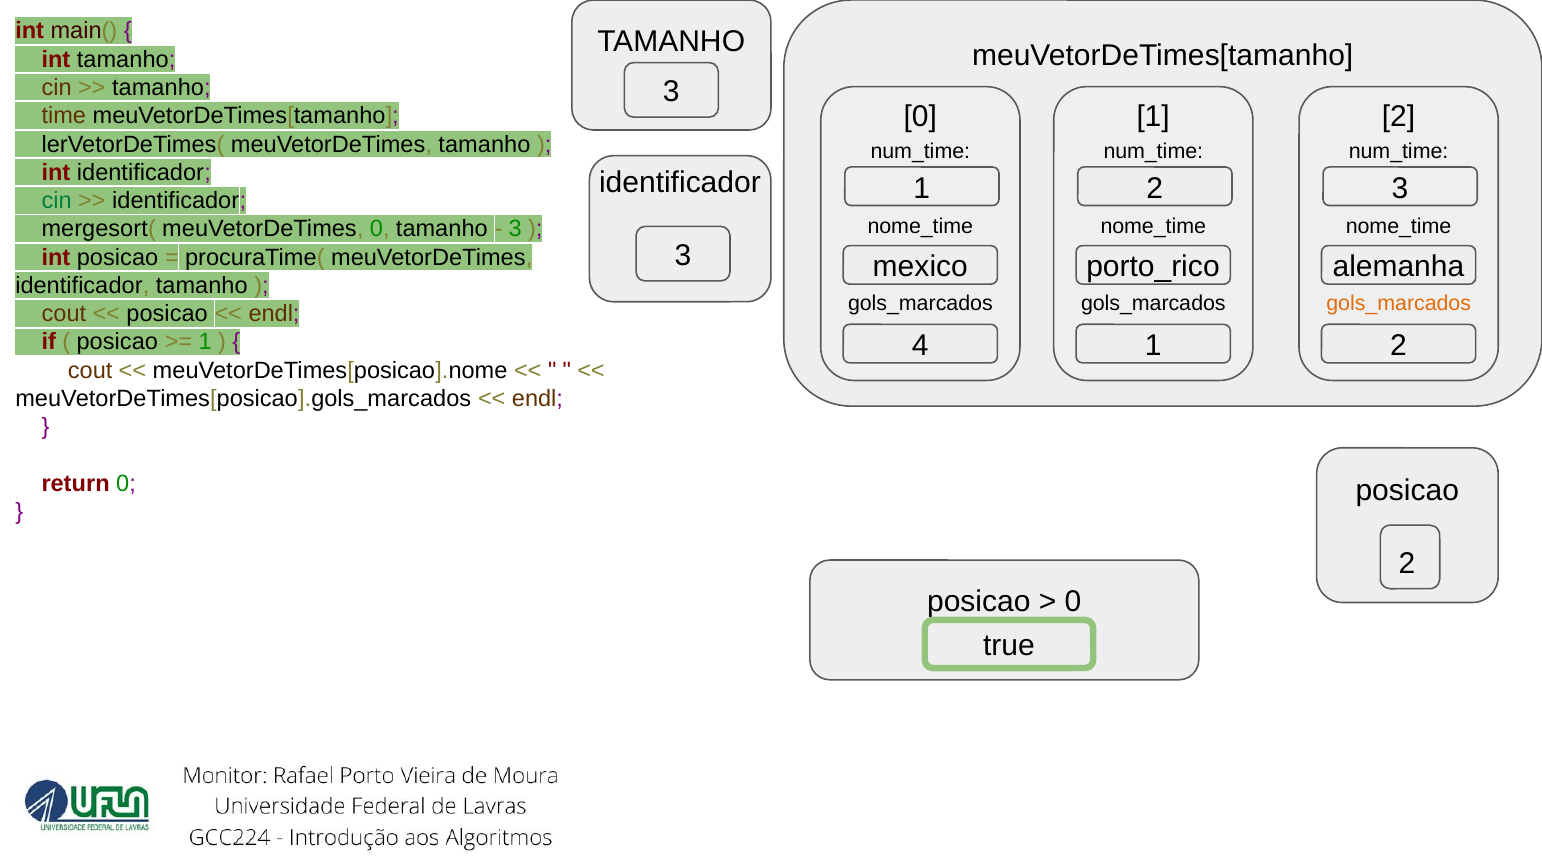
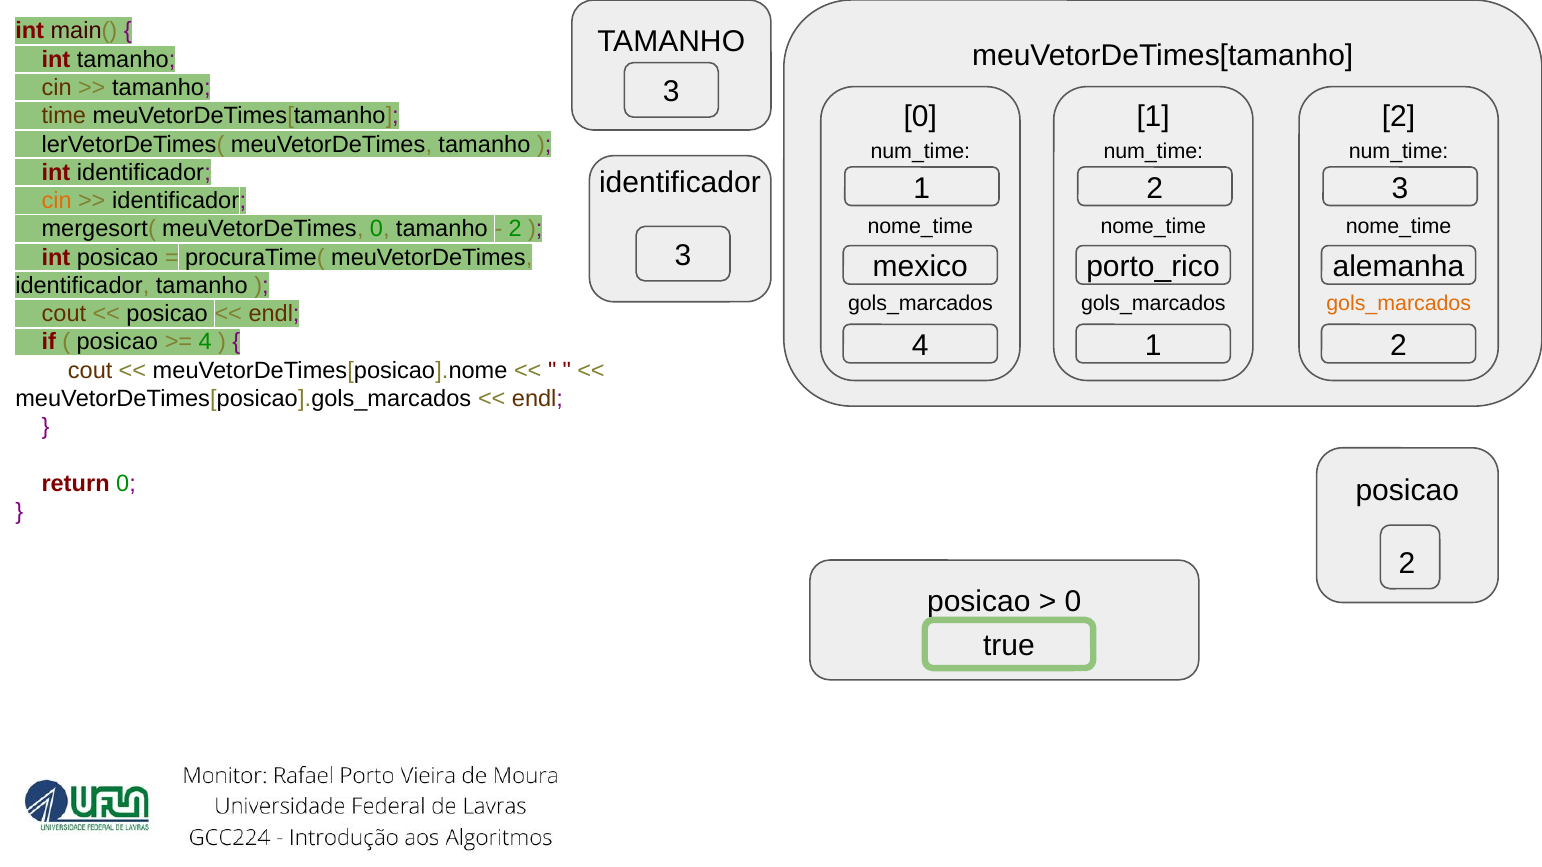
cin at (57, 201) colour: green -> orange
3 at (515, 229): 3 -> 2
1 at (205, 342): 1 -> 4
